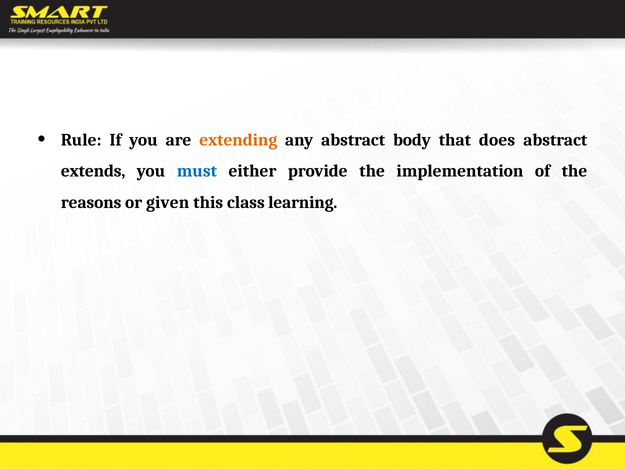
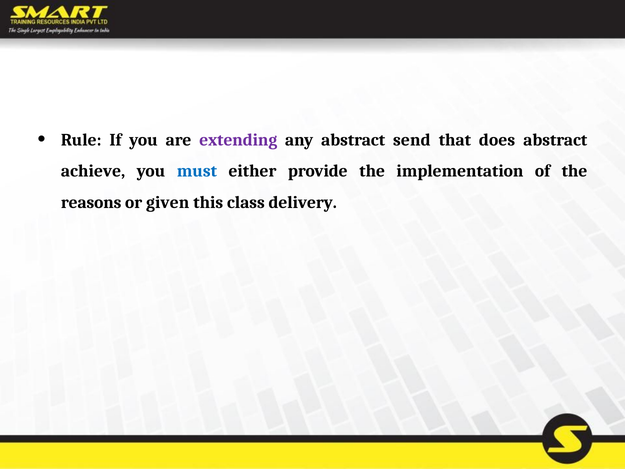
extending colour: orange -> purple
body: body -> send
extends: extends -> achieve
learning: learning -> delivery
